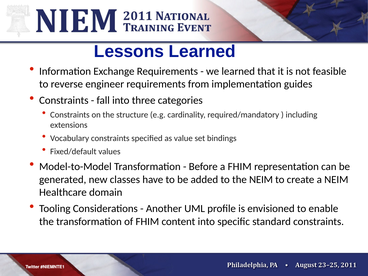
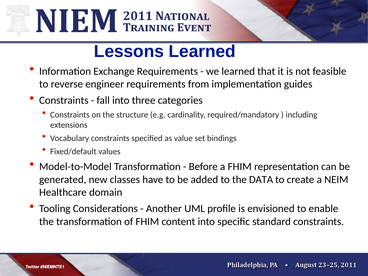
the NEIM: NEIM -> DATA
